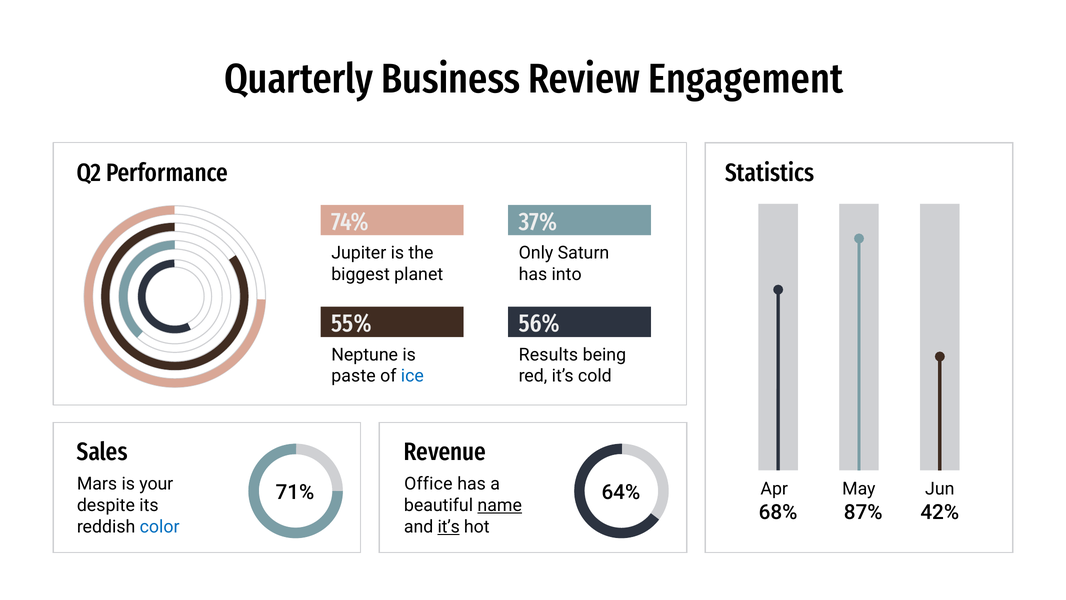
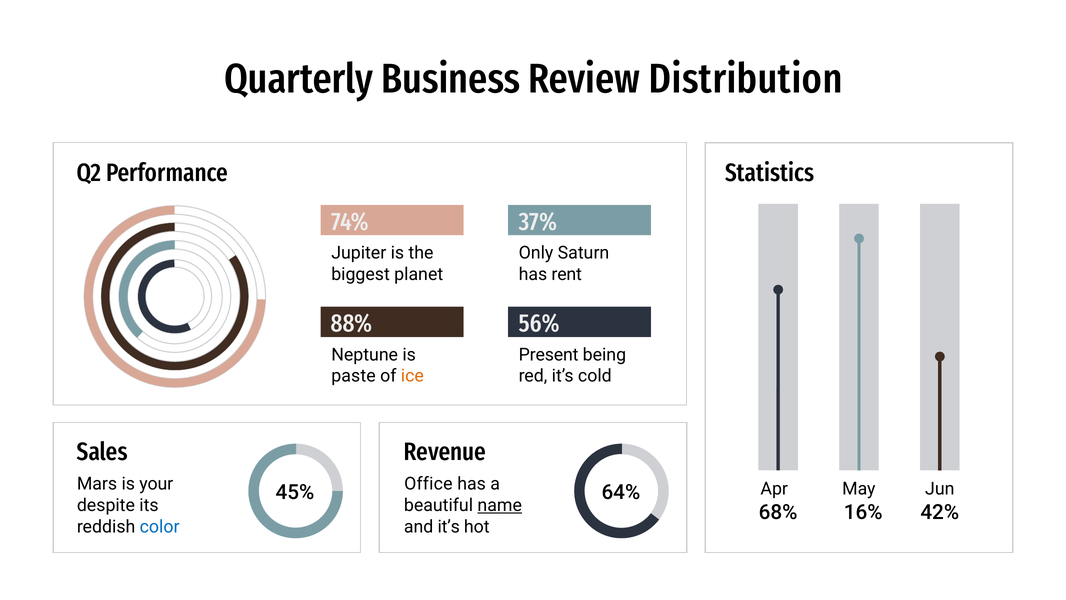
Engagement: Engagement -> Distribution
into: into -> rent
55%: 55% -> 88%
Results: Results -> Present
ice colour: blue -> orange
71%: 71% -> 45%
87%: 87% -> 16%
it’s at (449, 526) underline: present -> none
